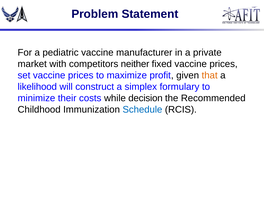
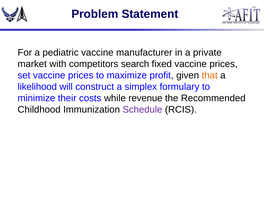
neither: neither -> search
decision: decision -> revenue
Schedule colour: blue -> purple
